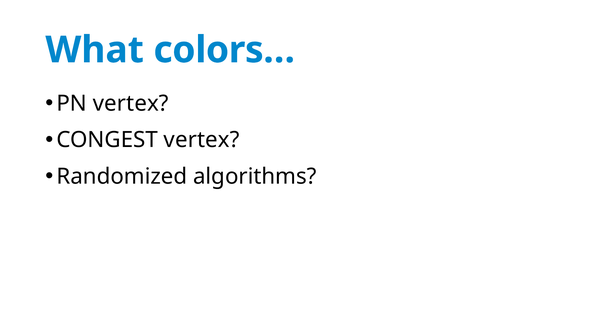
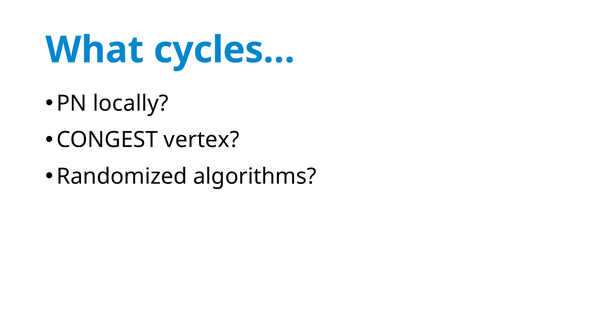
colors…: colors… -> cycles…
PN vertex: vertex -> locally
